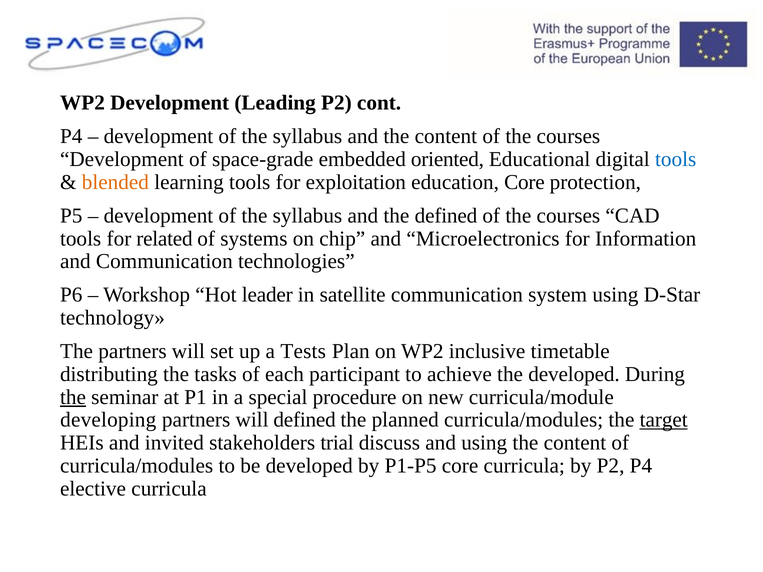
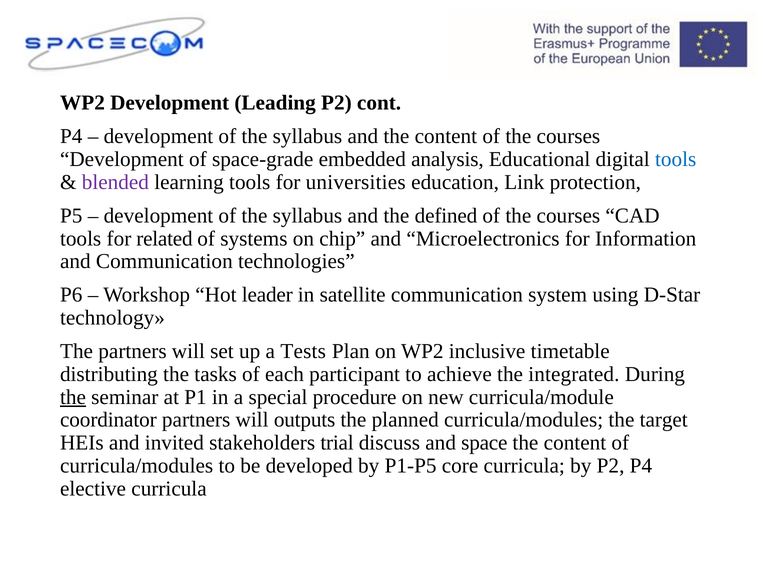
oriented: oriented -> analysis
blended colour: orange -> purple
exploitation: exploitation -> universities
education Core: Core -> Link
the developed: developed -> integrated
developing: developing -> coordinator
will defined: defined -> outputs
target underline: present -> none
and using: using -> space
